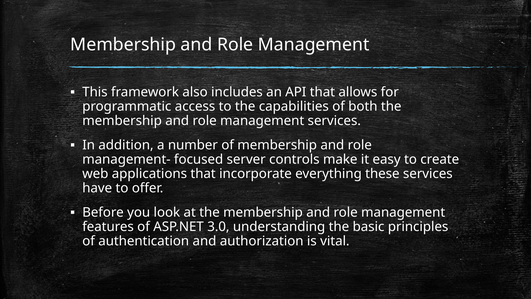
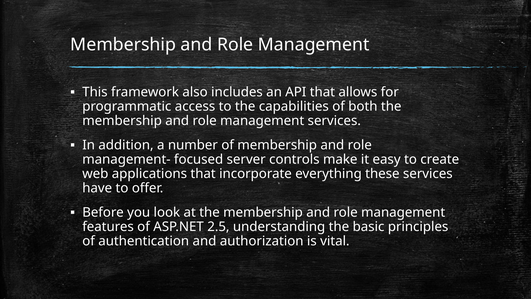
3.0: 3.0 -> 2.5
